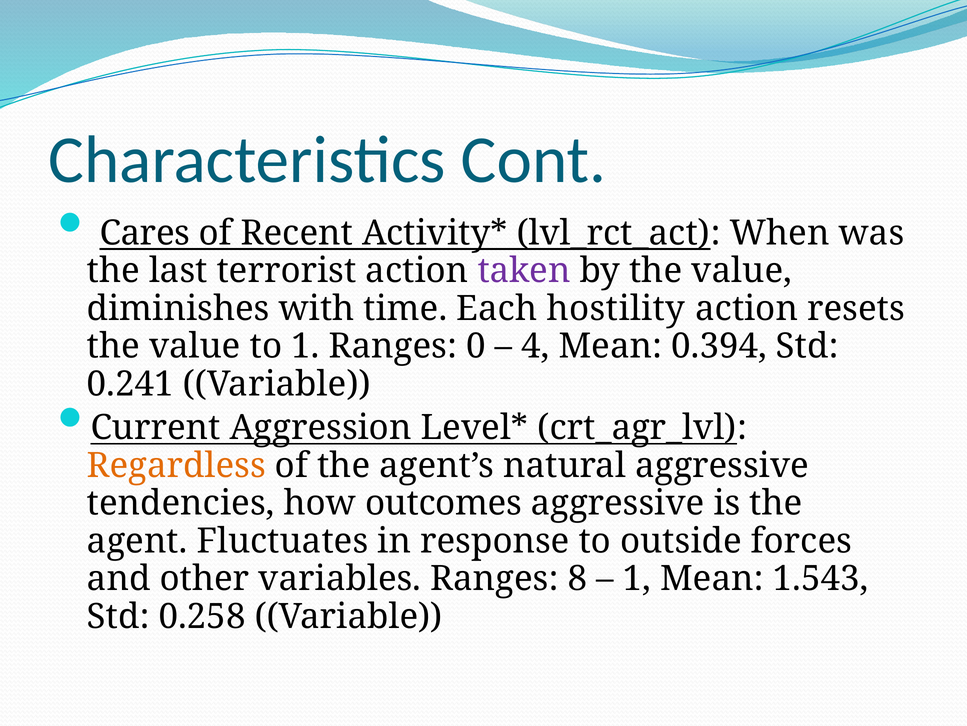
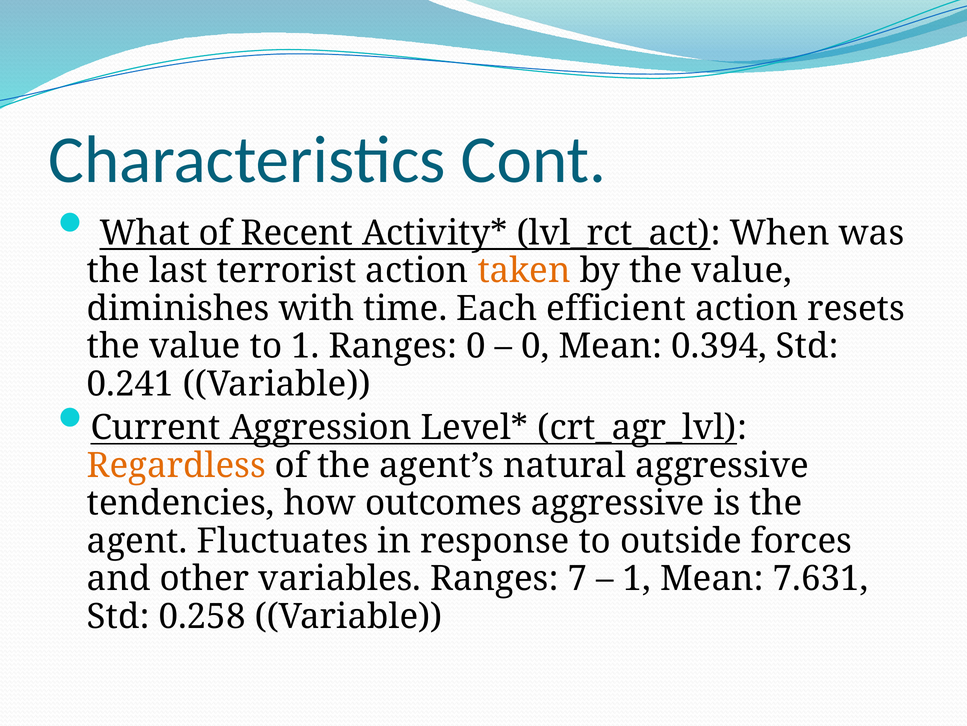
Cares: Cares -> What
taken colour: purple -> orange
hostility: hostility -> efficient
4 at (535, 346): 4 -> 0
8: 8 -> 7
1.543: 1.543 -> 7.631
